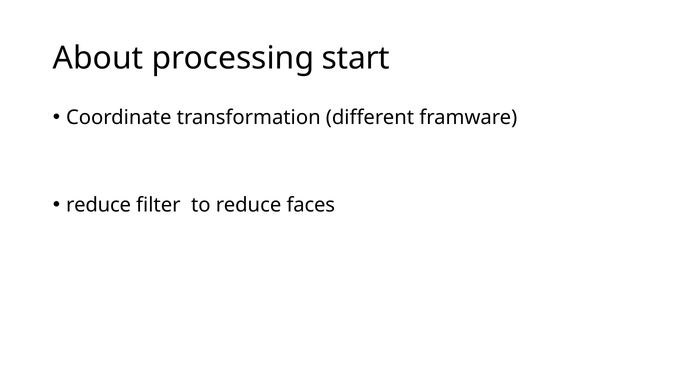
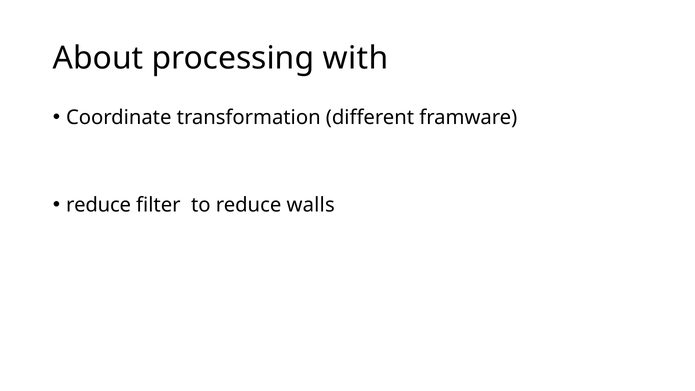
start: start -> with
faces: faces -> walls
